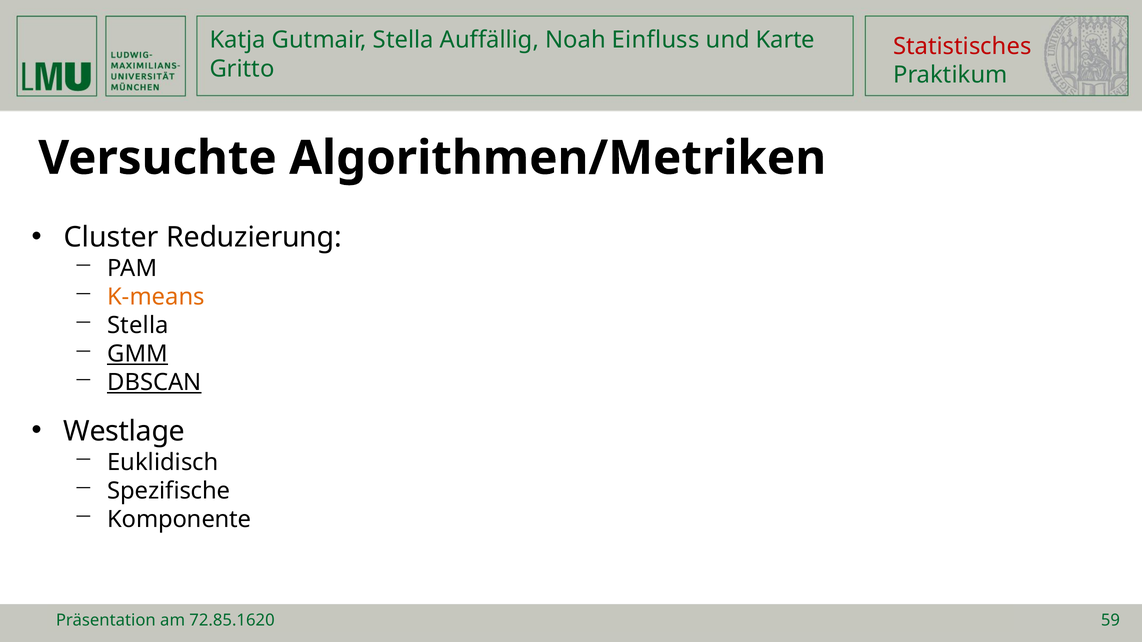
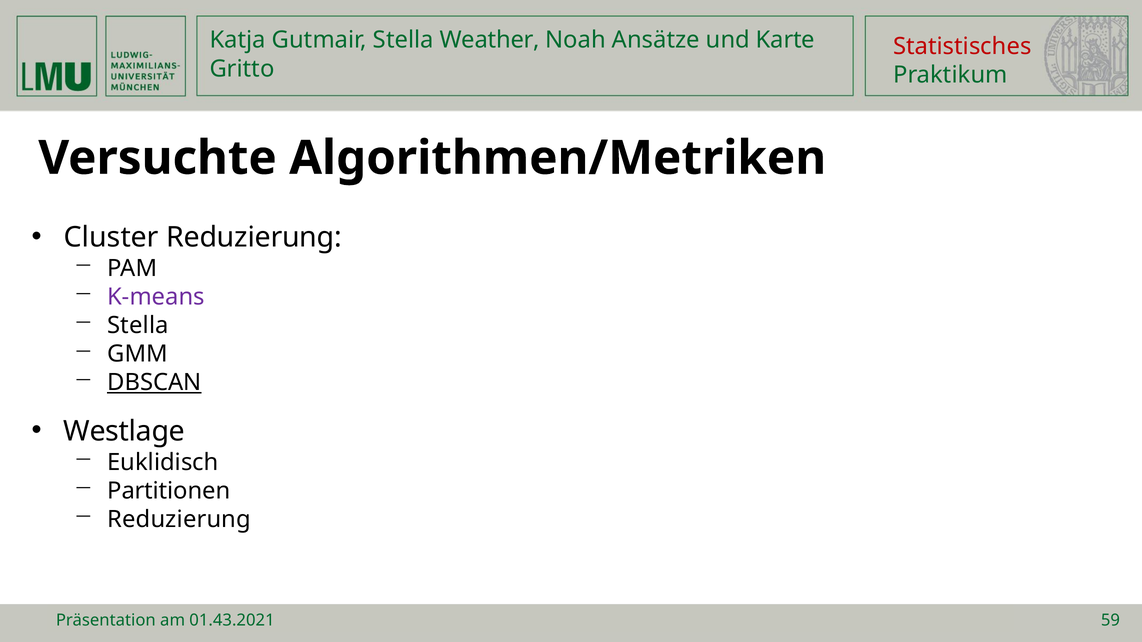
Auffällig: Auffällig -> Weather
Einfluss: Einfluss -> Ansätze
K-means colour: orange -> purple
GMM underline: present -> none
Spezifische: Spezifische -> Partitionen
Komponente at (179, 520): Komponente -> Reduzierung
72.85.1620: 72.85.1620 -> 01.43.2021
